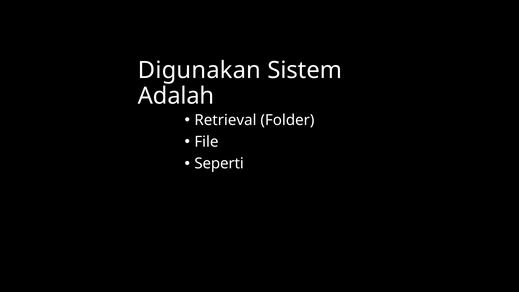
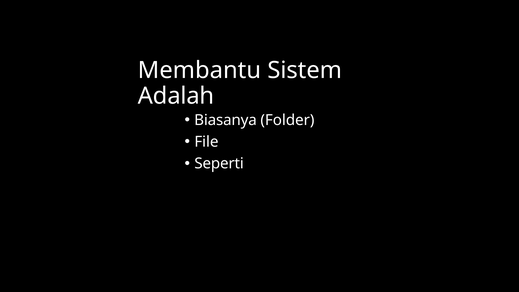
Digunakan: Digunakan -> Membantu
Retrieval: Retrieval -> Biasanya
